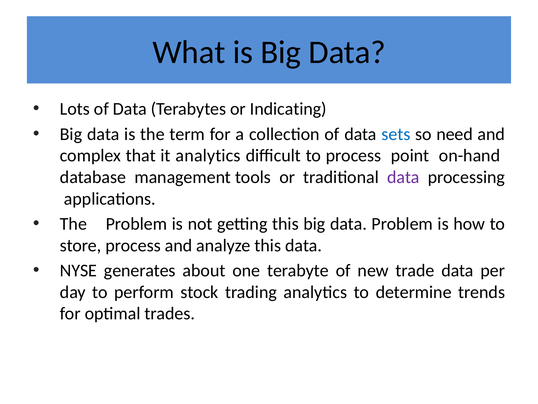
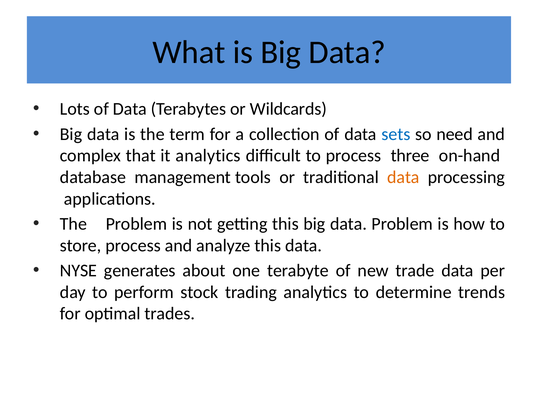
Indicating: Indicating -> Wildcards
point: point -> three
data at (403, 177) colour: purple -> orange
